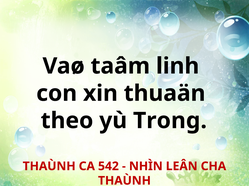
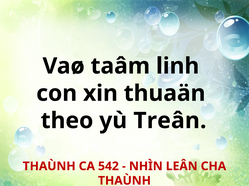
Trong: Trong -> Treân
